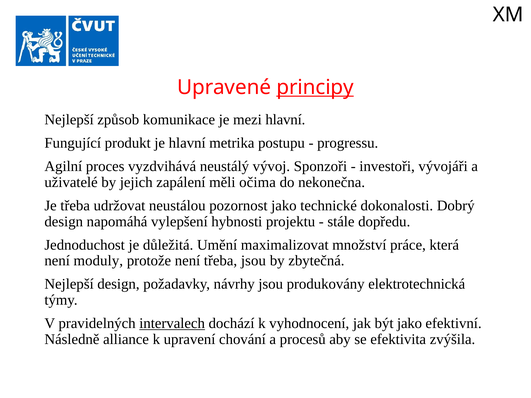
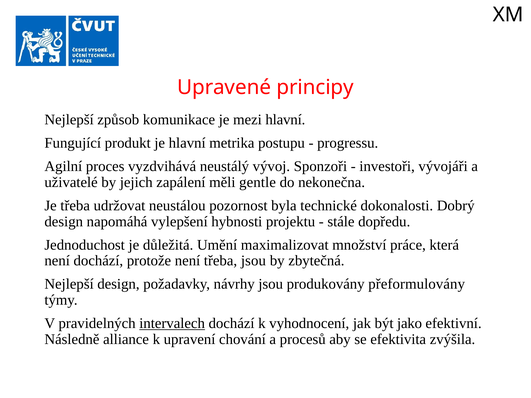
principy underline: present -> none
očima: očima -> gentle
pozornost jako: jako -> byla
není moduly: moduly -> dochází
elektrotechnická: elektrotechnická -> přeformulovány
